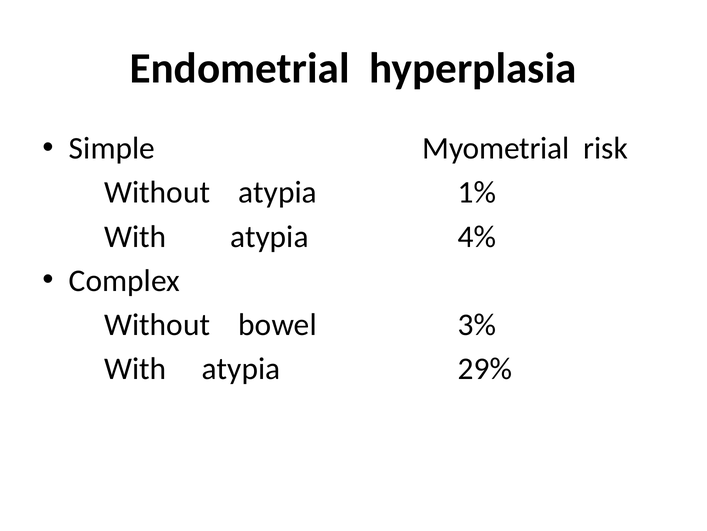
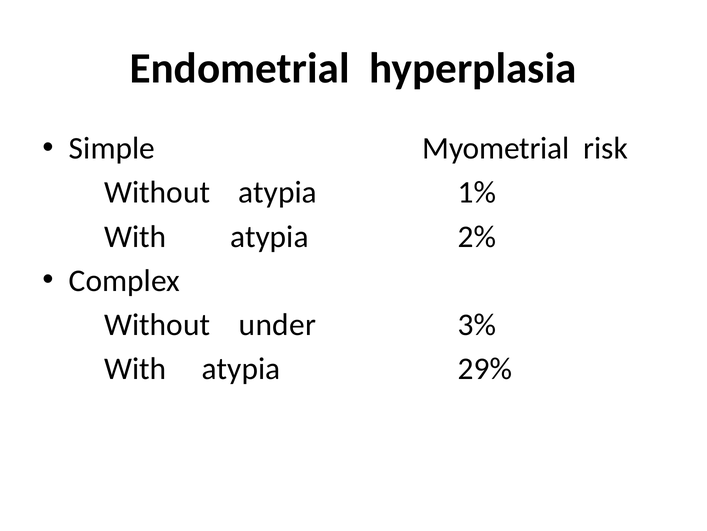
4%: 4% -> 2%
bowel: bowel -> under
